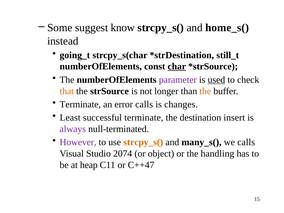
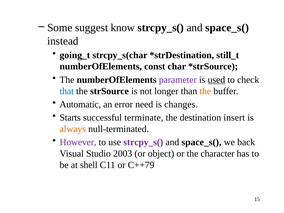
home_s( at (227, 28): home_s( -> space_s(
char underline: present -> none
that colour: orange -> blue
Terminate at (80, 104): Terminate -> Automatic
error calls: calls -> need
Least: Least -> Starts
always colour: purple -> orange
strcpy_s( at (143, 142) colour: orange -> purple
many_s( at (201, 142): many_s( -> space_s(
we calls: calls -> back
2074: 2074 -> 2003
handling: handling -> character
heap: heap -> shell
C++47: C++47 -> C++79
